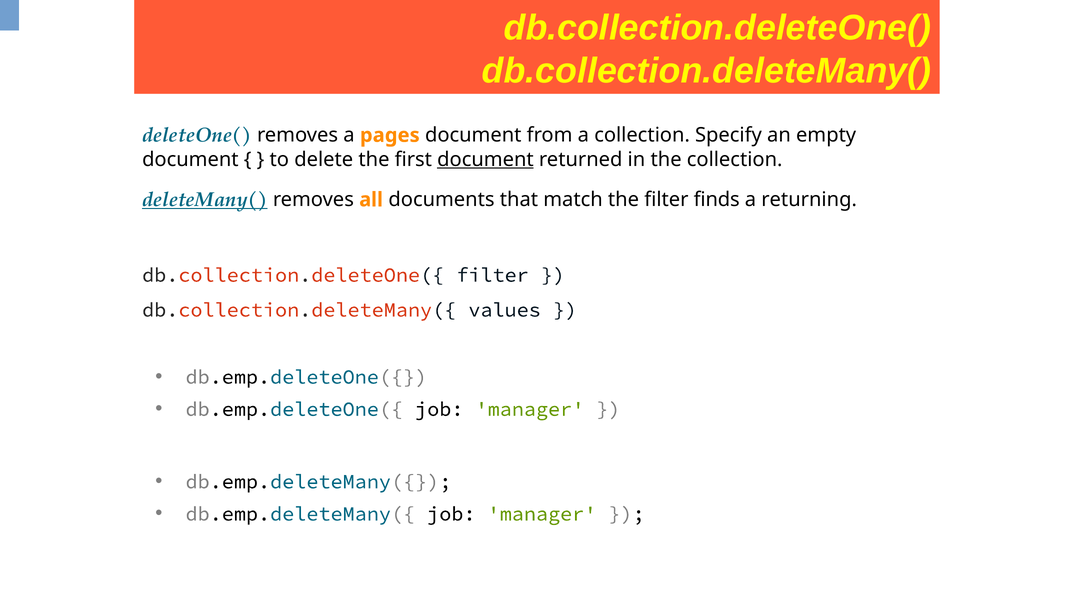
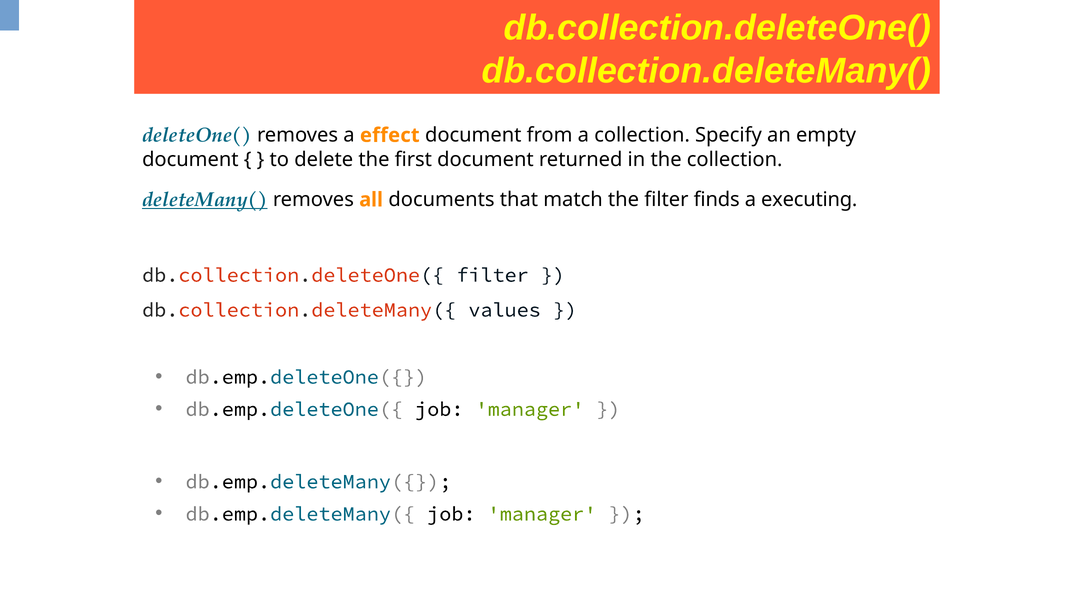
pages: pages -> effect
document at (485, 159) underline: present -> none
returning: returning -> executing
